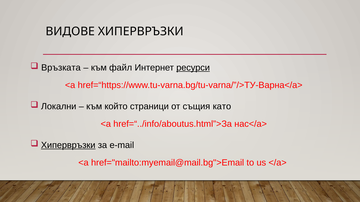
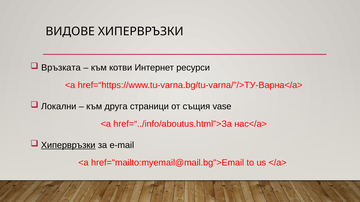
файл: файл -> котви
ресурси underline: present -> none
който: който -> друга
като: като -> vase
